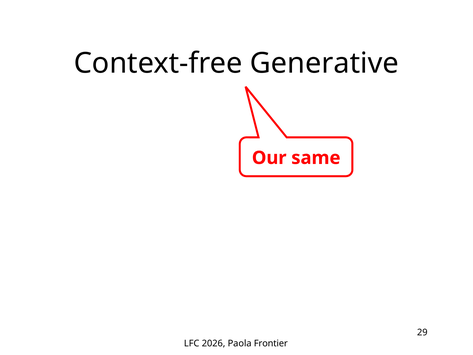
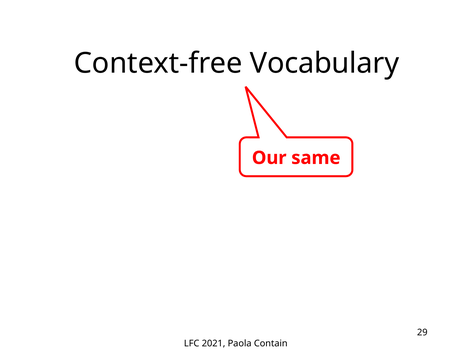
Generative: Generative -> Vocabulary
2026: 2026 -> 2021
Frontier: Frontier -> Contain
